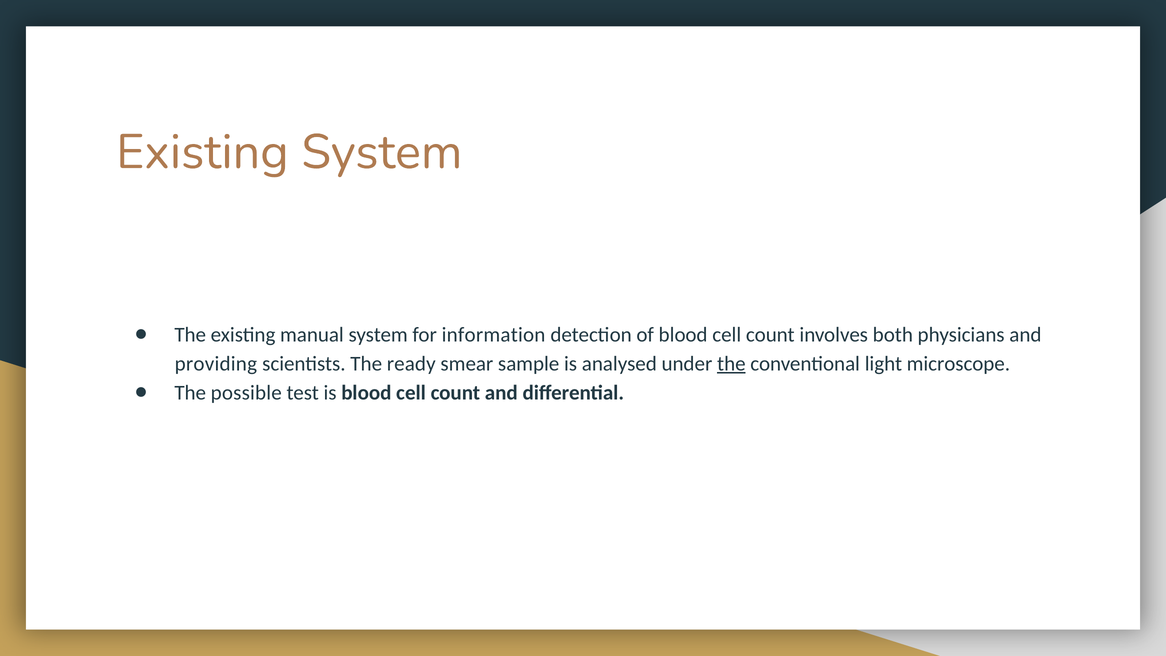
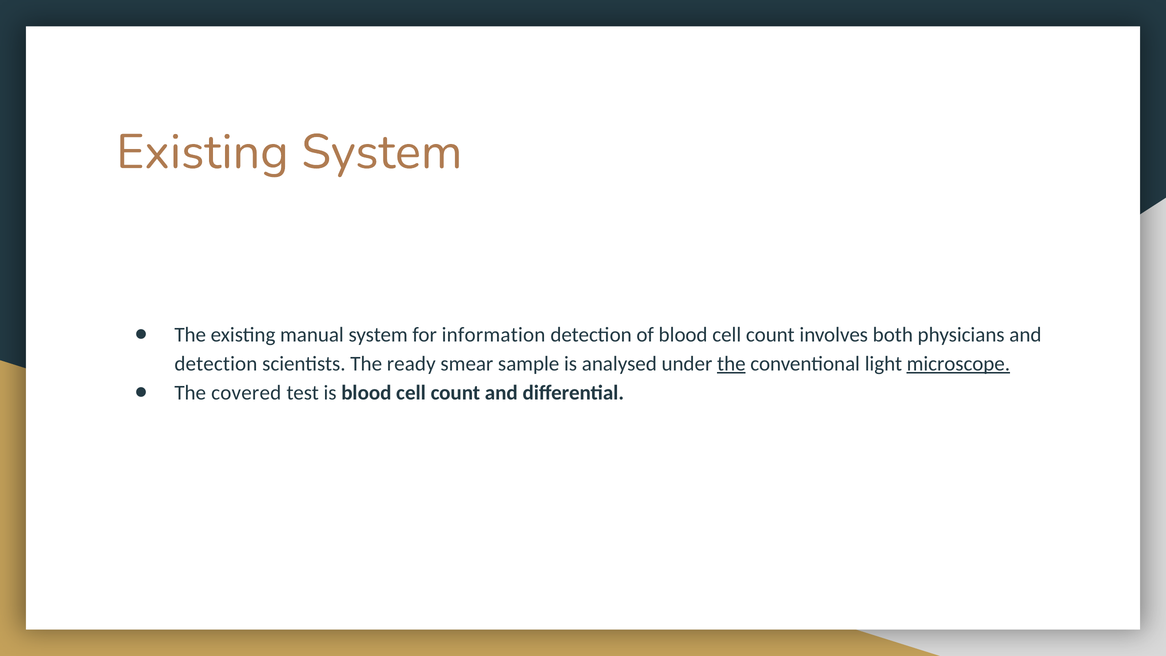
providing at (216, 364): providing -> detection
microscope underline: none -> present
possible: possible -> covered
